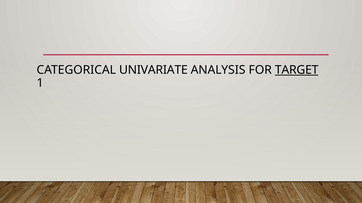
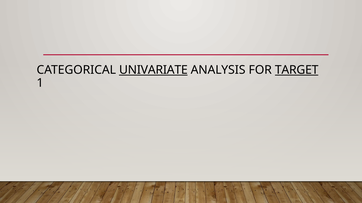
UNIVARIATE underline: none -> present
